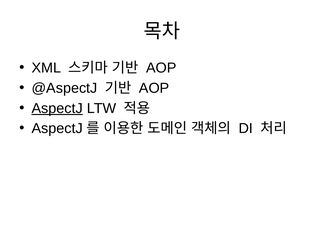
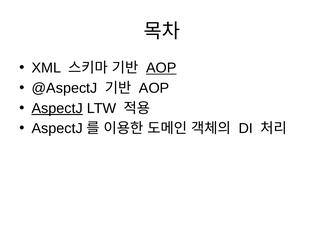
AOP at (161, 68) underline: none -> present
